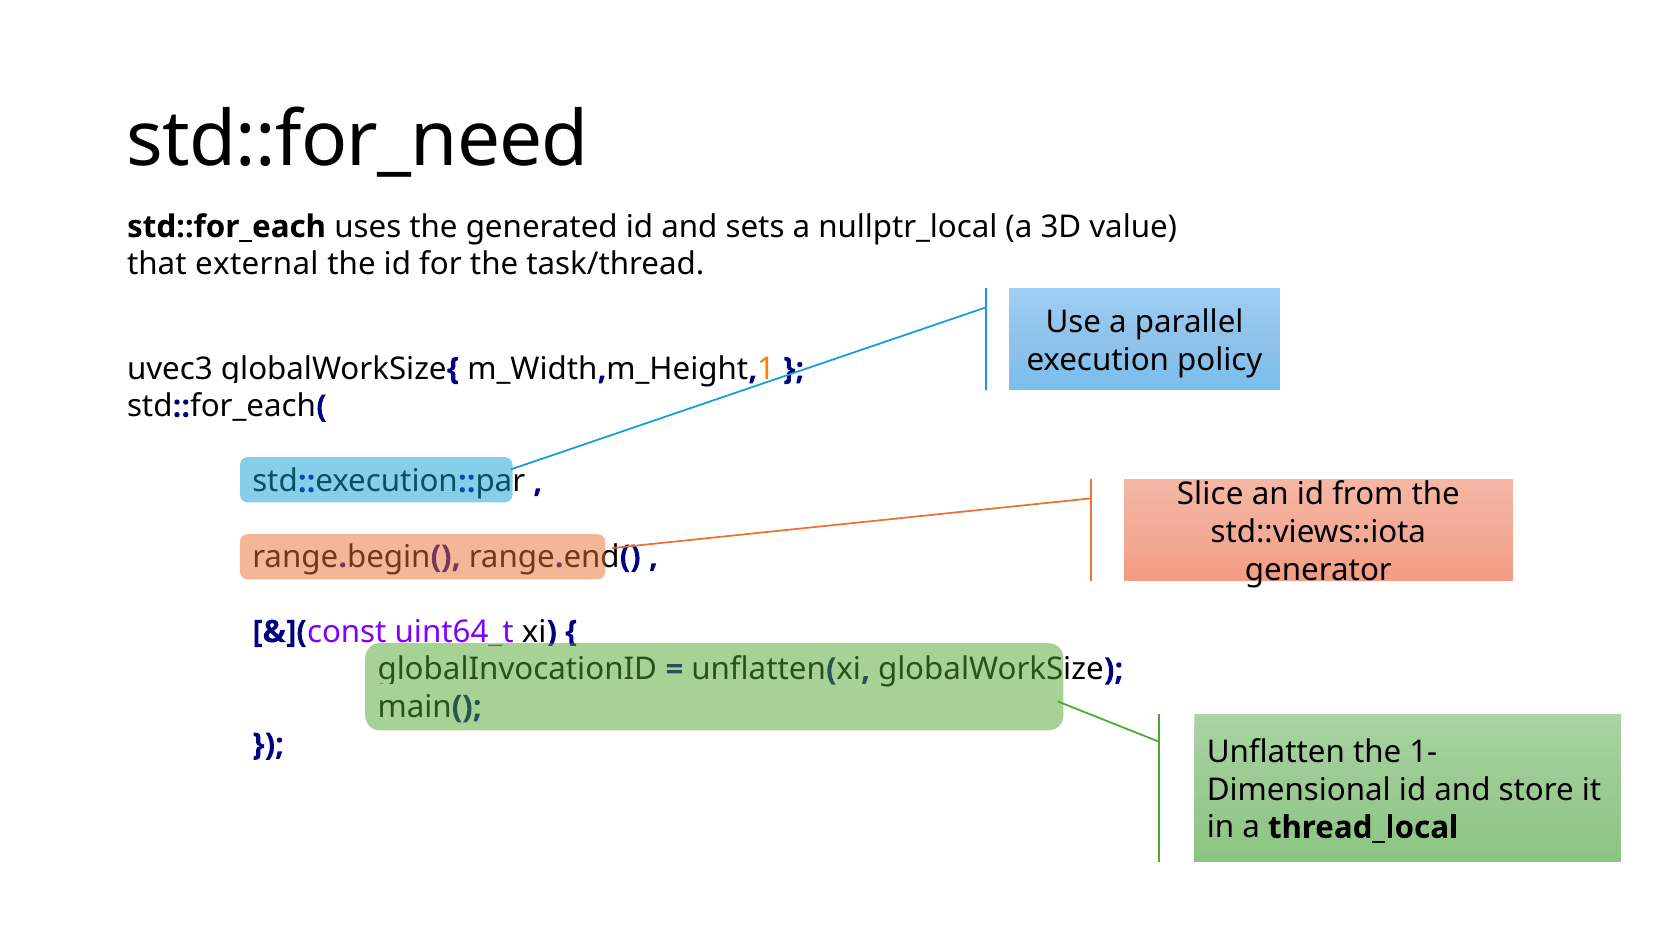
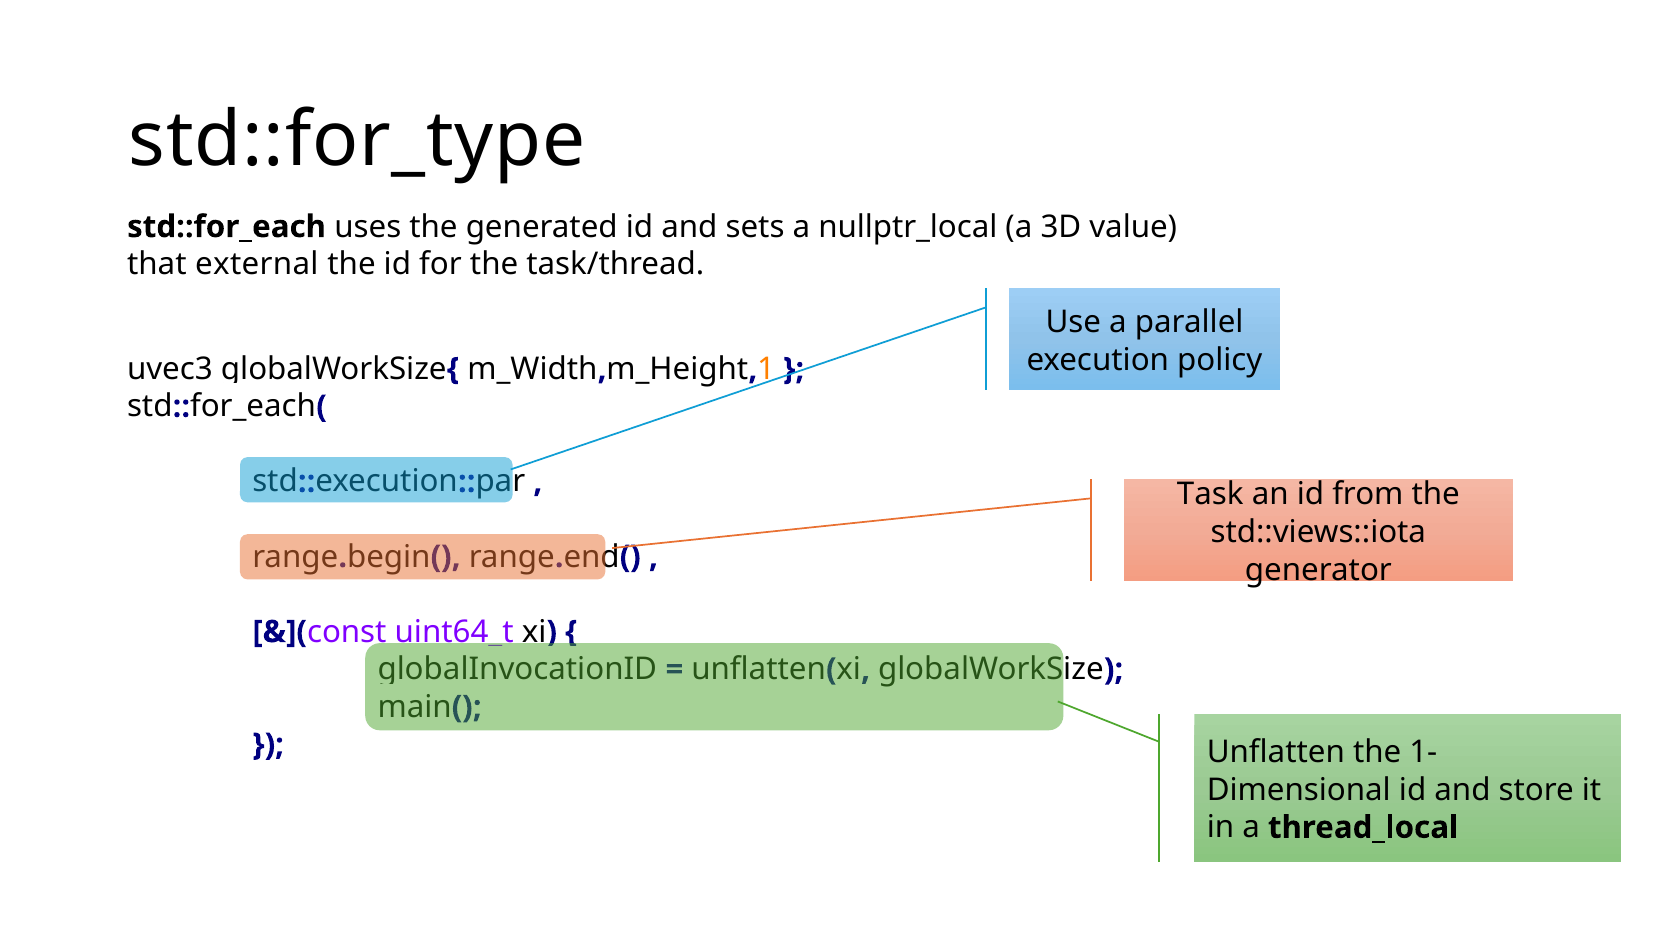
std::for_need: std::for_need -> std::for_type
Slice: Slice -> Task
